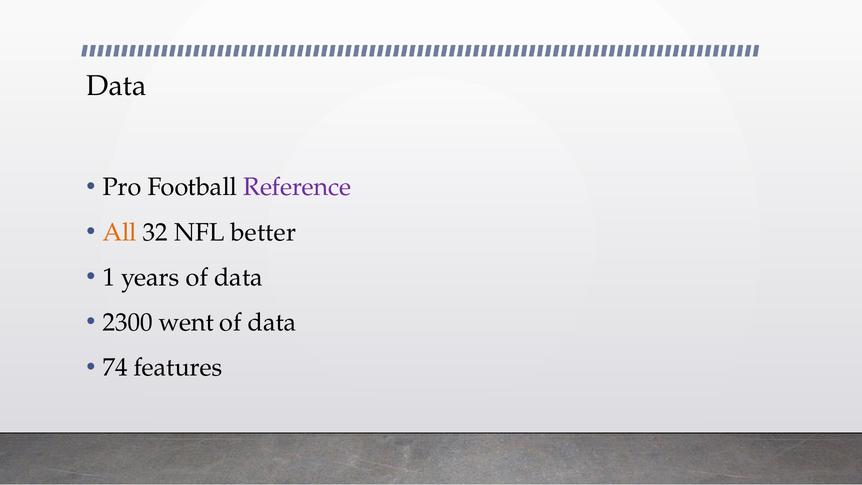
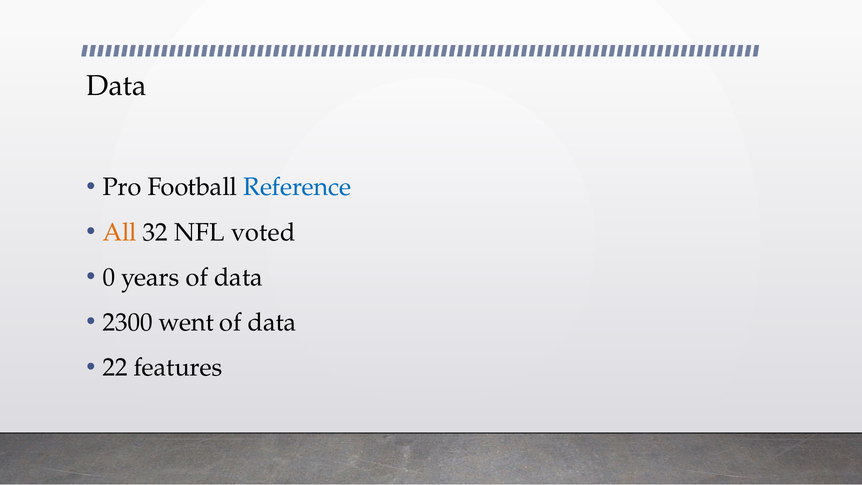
Reference colour: purple -> blue
better: better -> voted
1: 1 -> 0
74: 74 -> 22
